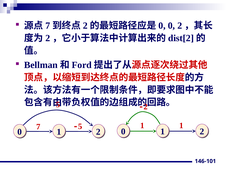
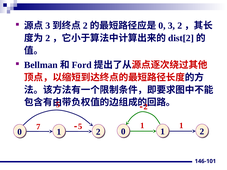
7 at (48, 26): 7 -> 3
0 0: 0 -> 3
